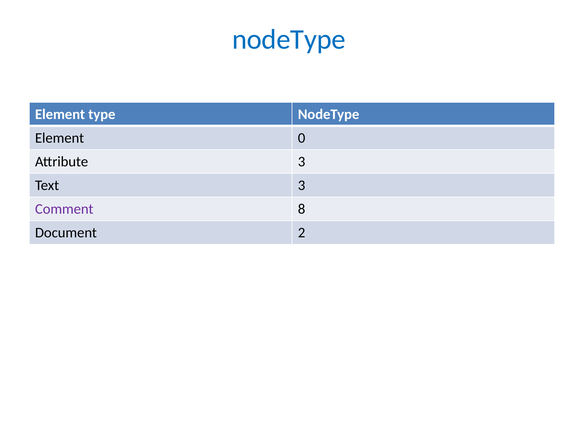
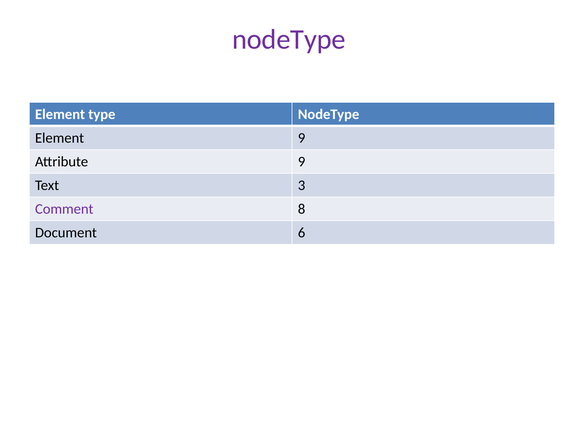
nodeType at (289, 39) colour: blue -> purple
Element 0: 0 -> 9
Attribute 3: 3 -> 9
2: 2 -> 6
